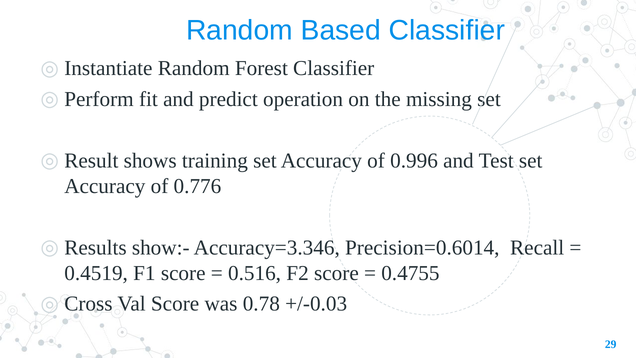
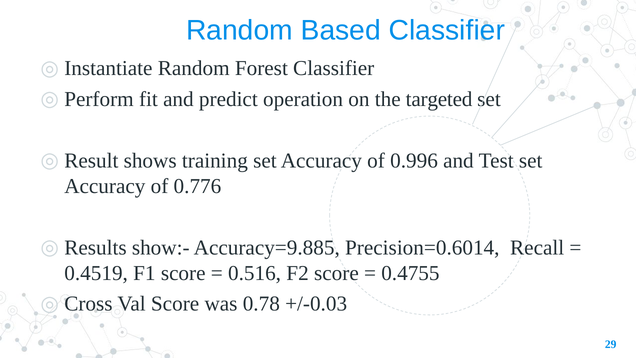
missing: missing -> targeted
Accuracy=3.346: Accuracy=3.346 -> Accuracy=9.885
